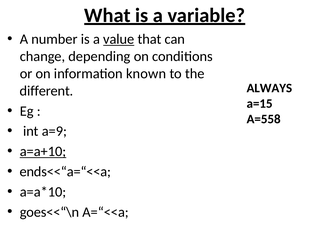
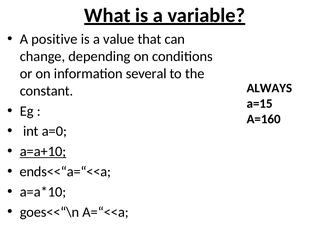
number: number -> positive
value underline: present -> none
known: known -> several
different: different -> constant
A=558: A=558 -> A=160
a=9: a=9 -> a=0
